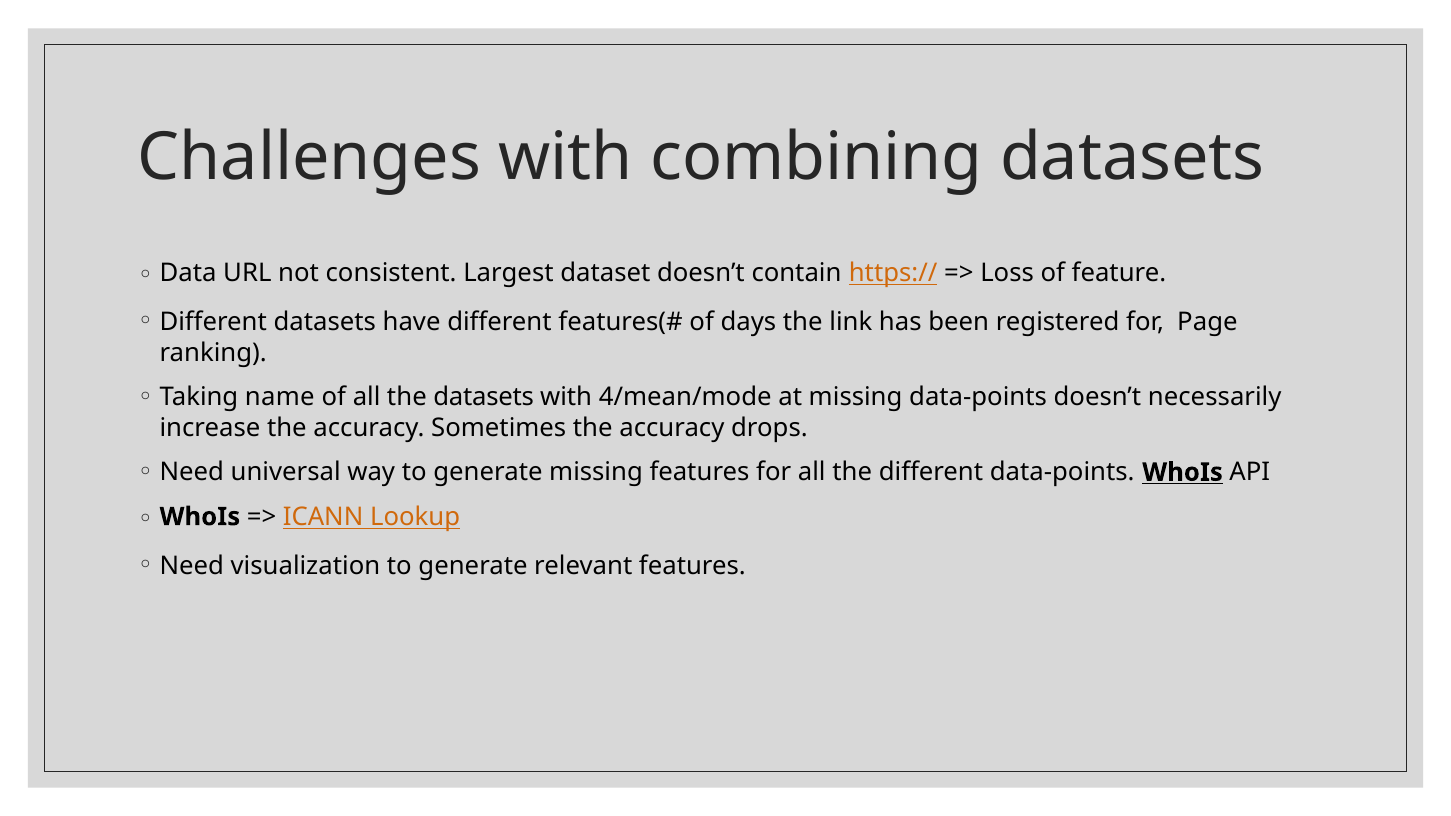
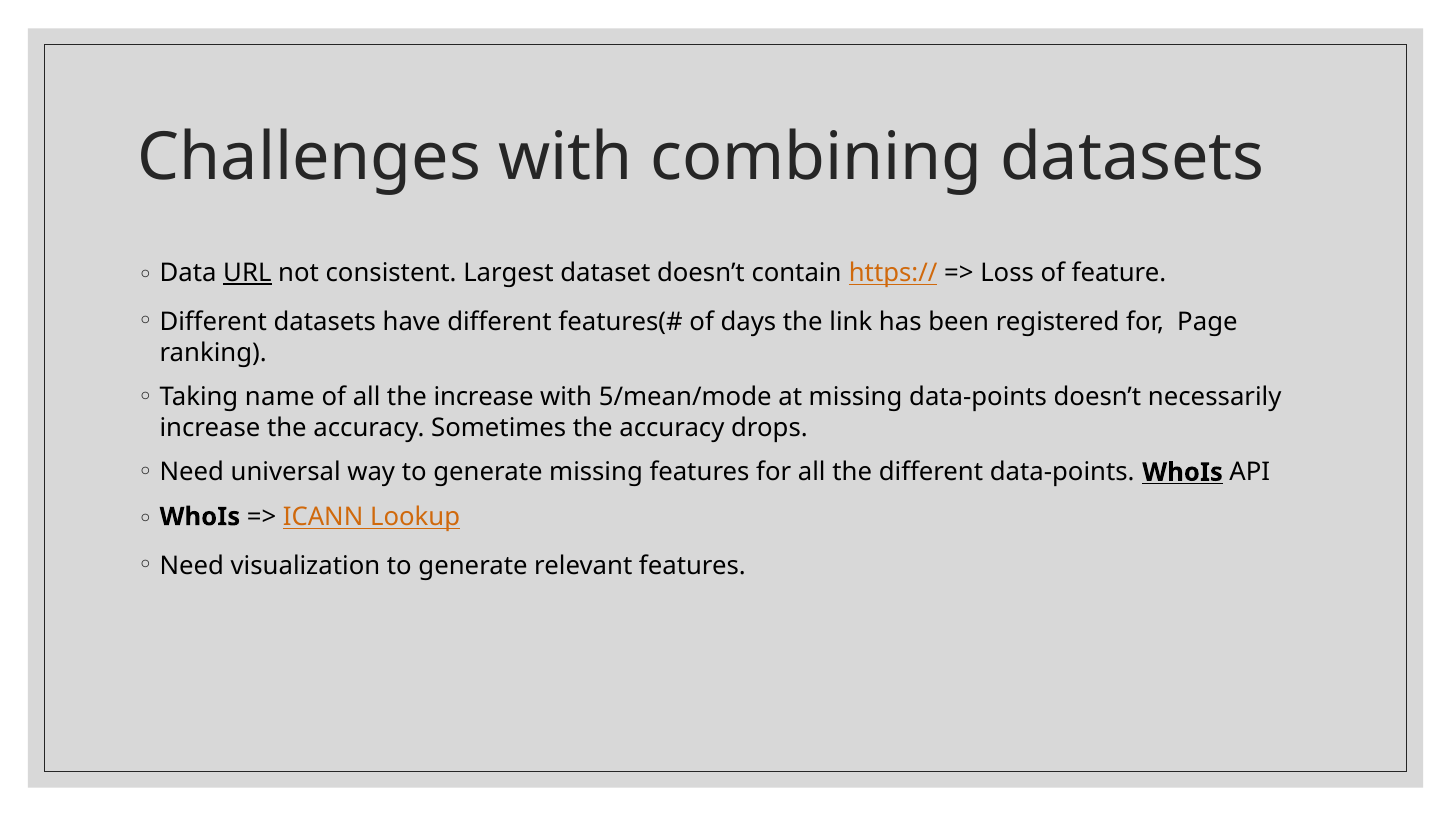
URL underline: none -> present
the datasets: datasets -> increase
4/mean/mode: 4/mean/mode -> 5/mean/mode
